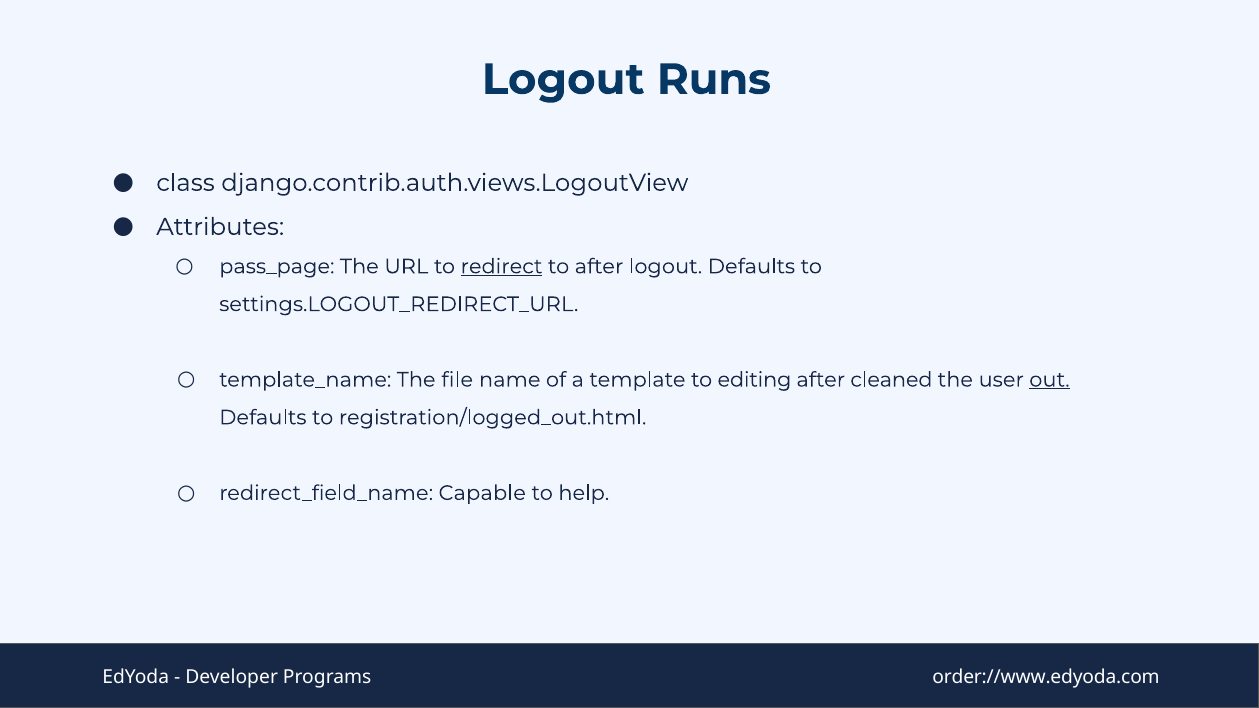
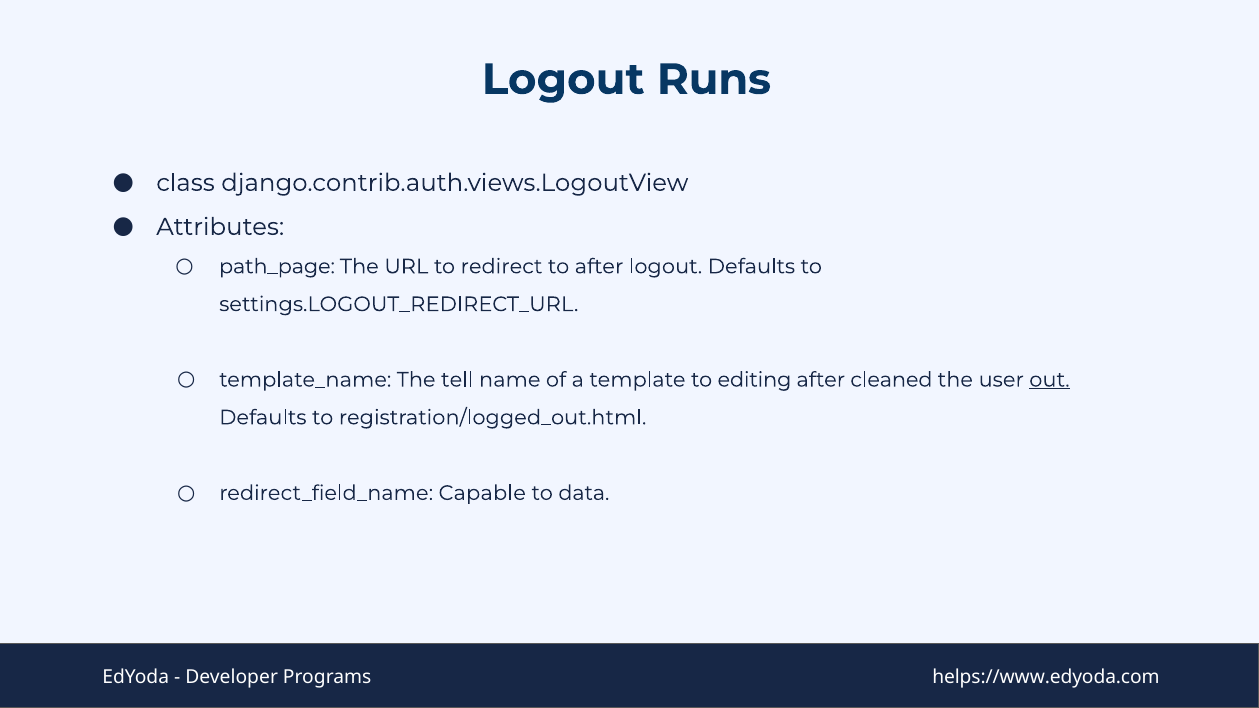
pass_page: pass_page -> path_page
redirect underline: present -> none
file: file -> tell
help: help -> data
order://www.edyoda.com: order://www.edyoda.com -> helps://www.edyoda.com
